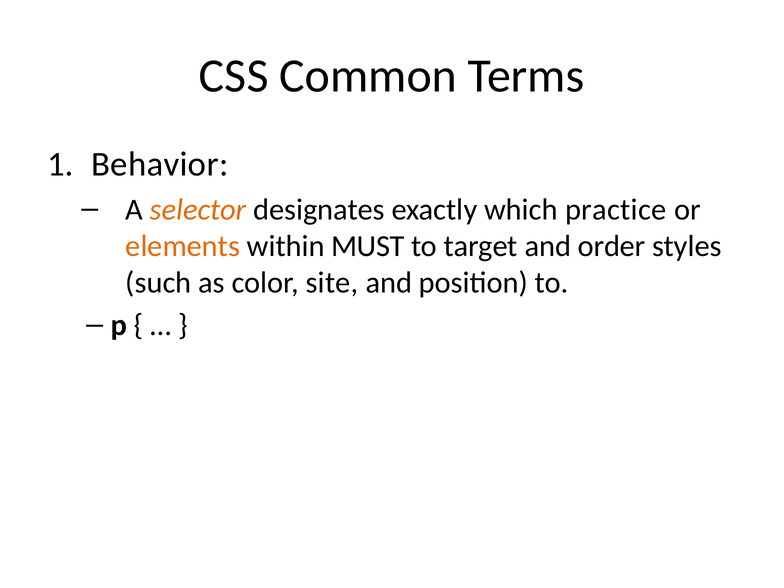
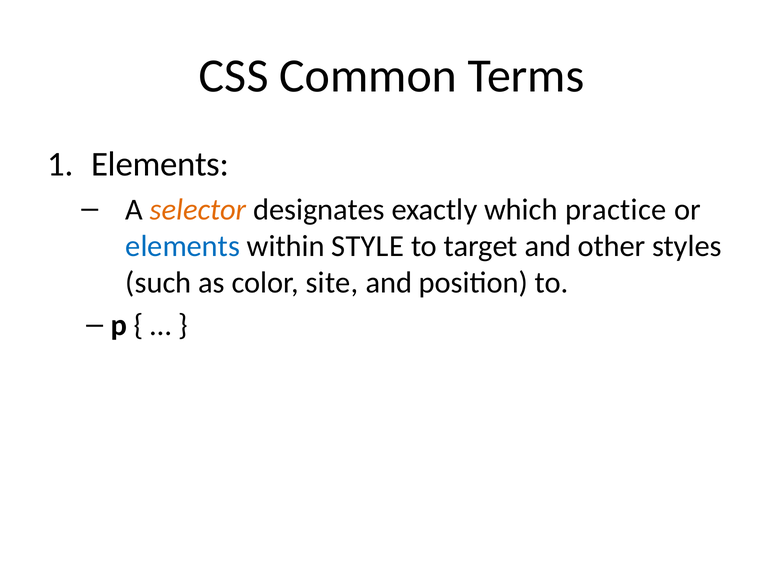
Behavior at (160, 164): Behavior -> Elements
elements at (183, 246) colour: orange -> blue
MUST: MUST -> STYLE
order: order -> other
